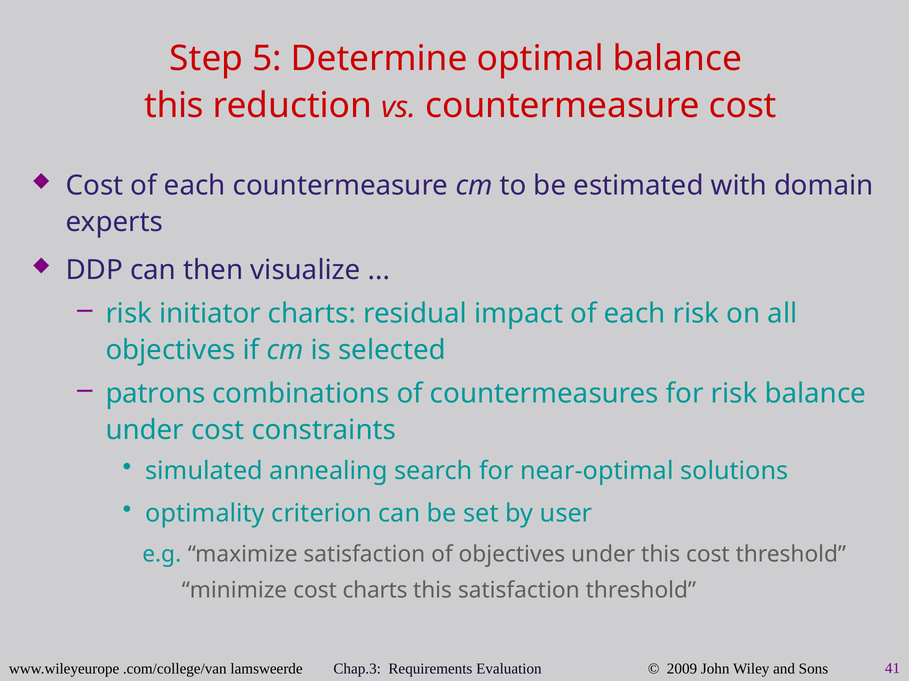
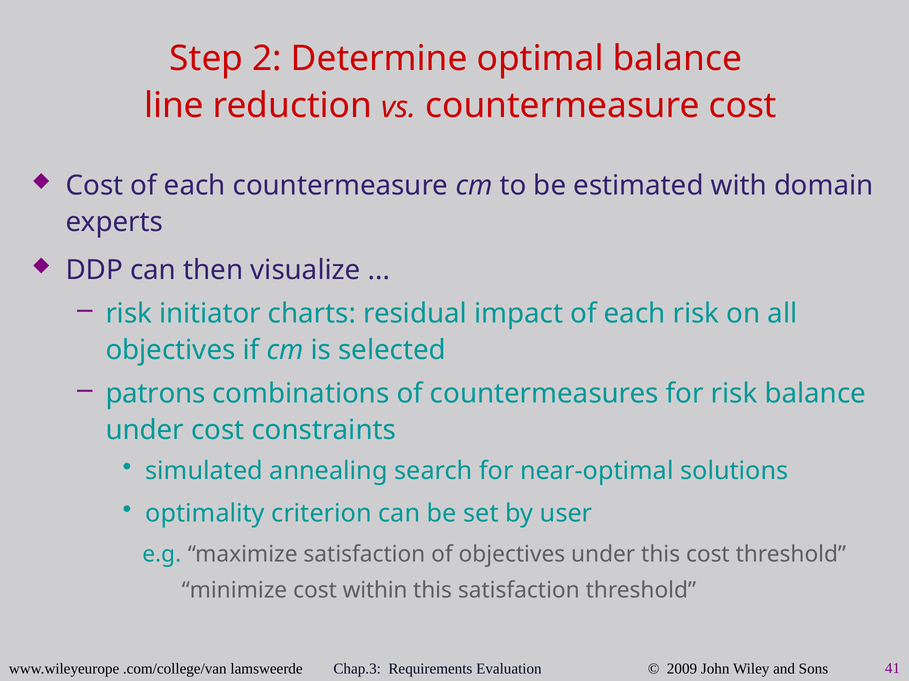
5: 5 -> 2
this at (174, 106): this -> line
cost charts: charts -> within
